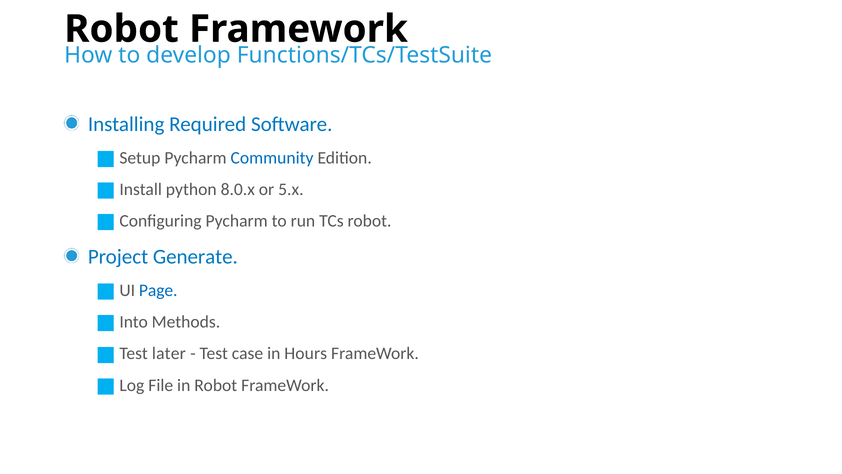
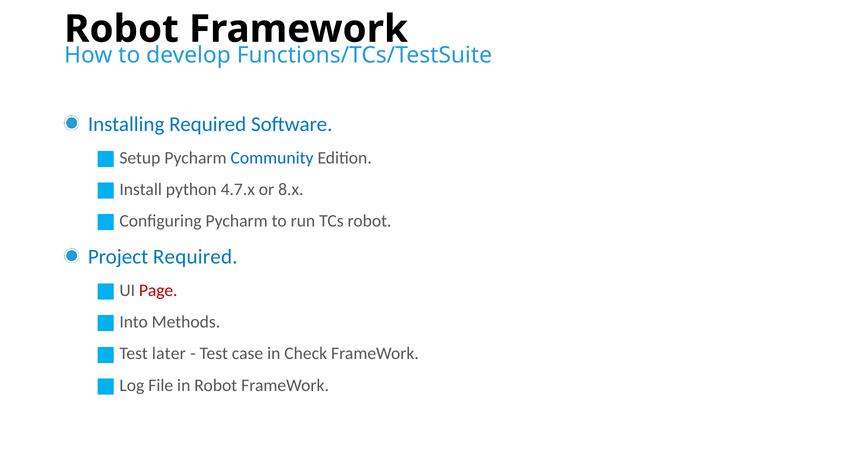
8.0.x: 8.0.x -> 4.7.x
5.x: 5.x -> 8.x
Project Generate: Generate -> Required
Page colour: blue -> red
Hours: Hours -> Check
